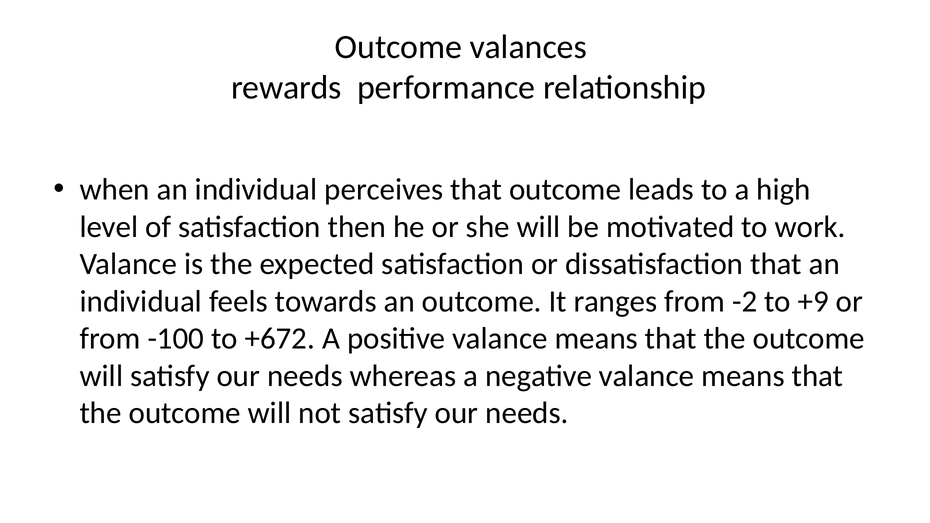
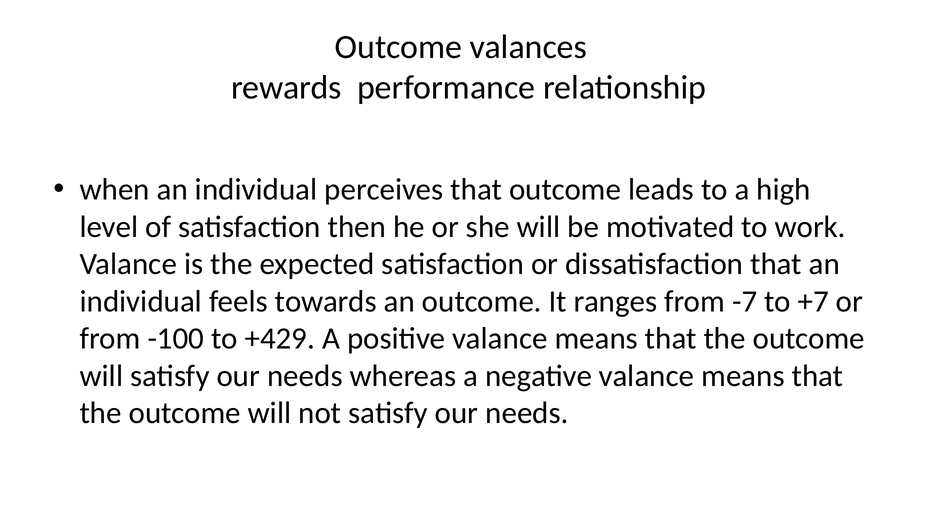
-2: -2 -> -7
+9: +9 -> +7
+672: +672 -> +429
